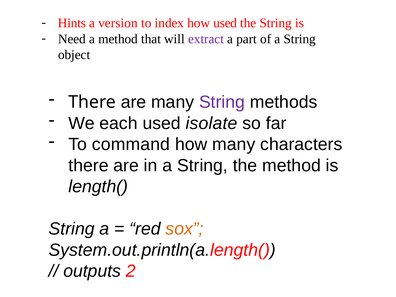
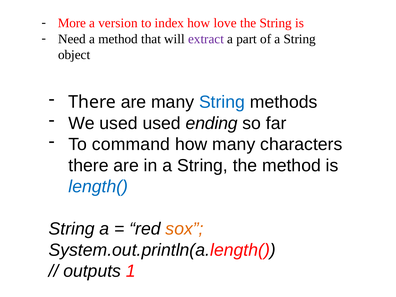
Hints: Hints -> More
how used: used -> love
String at (222, 102) colour: purple -> blue
We each: each -> used
isolate: isolate -> ending
length( colour: black -> blue
2: 2 -> 1
